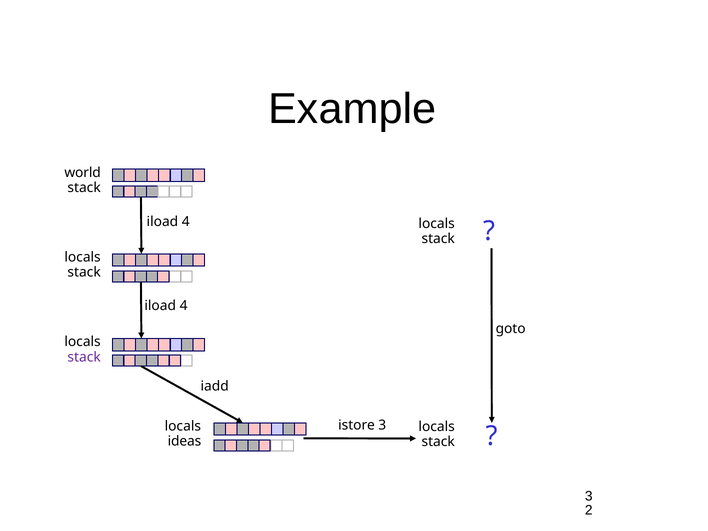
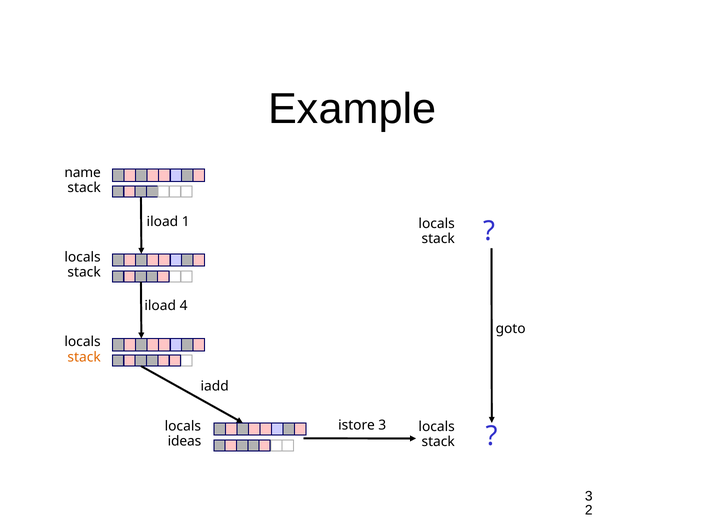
world: world -> name
4 at (186, 222): 4 -> 1
stack at (84, 357) colour: purple -> orange
